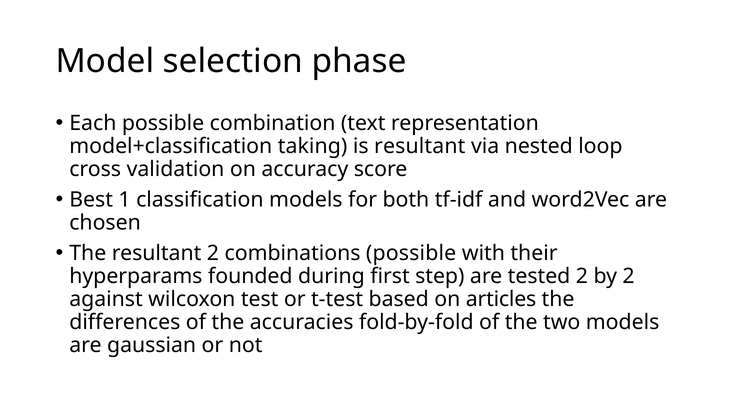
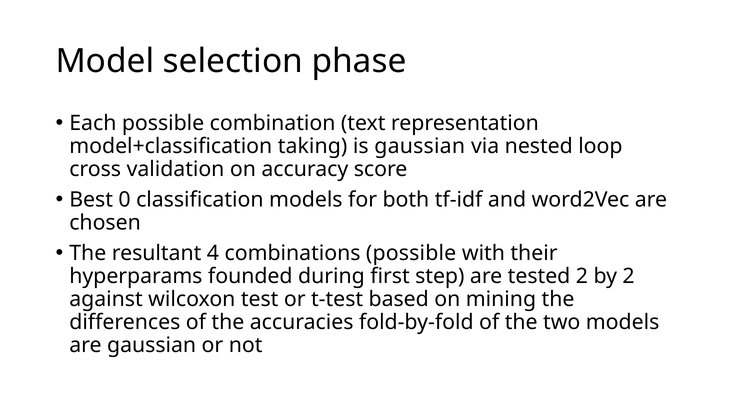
is resultant: resultant -> gaussian
1: 1 -> 0
resultant 2: 2 -> 4
articles: articles -> mining
